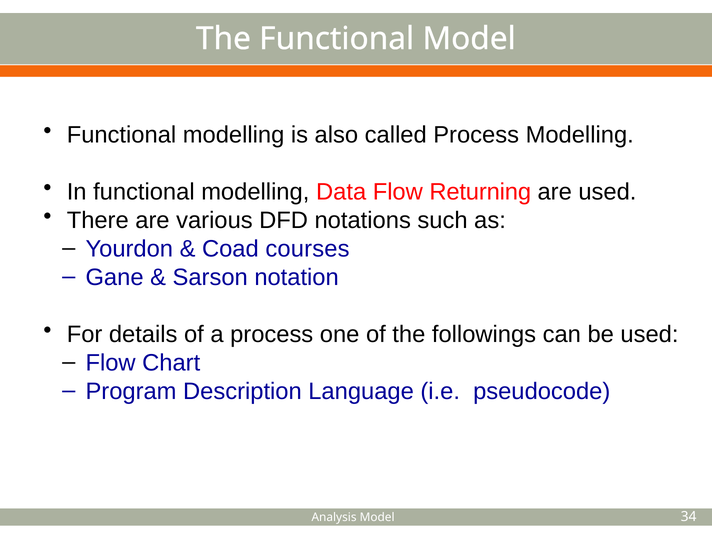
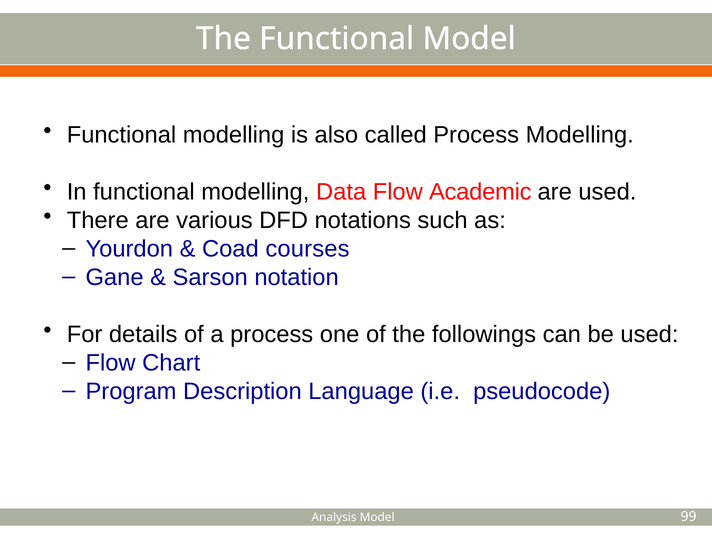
Returning: Returning -> Academic
34: 34 -> 99
